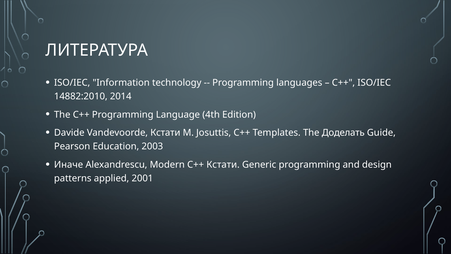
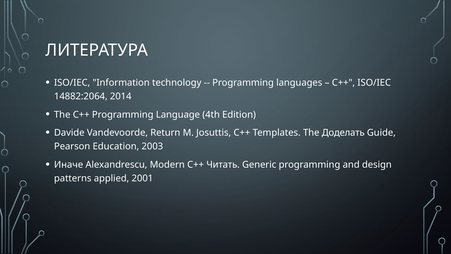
14882:2010: 14882:2010 -> 14882:2064
Vandevoorde Кстати: Кстати -> Return
C++ Кстати: Кстати -> Читать
